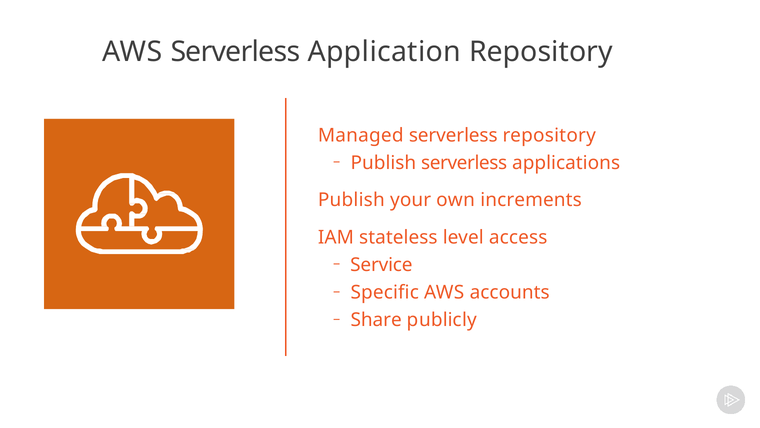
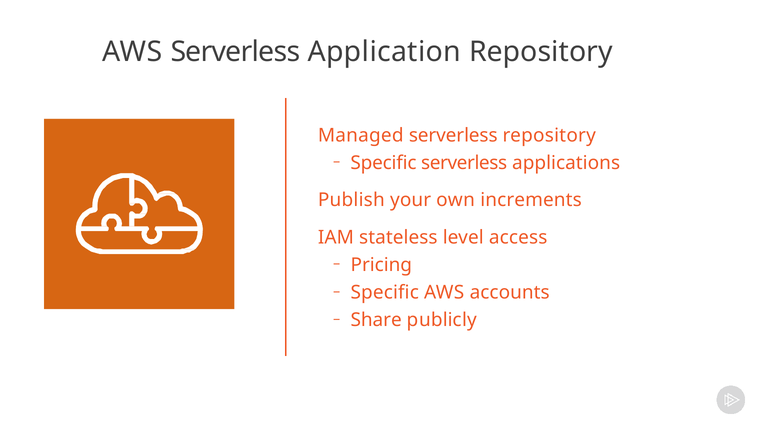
Publish at (383, 163): Publish -> Specific
Service: Service -> Pricing
